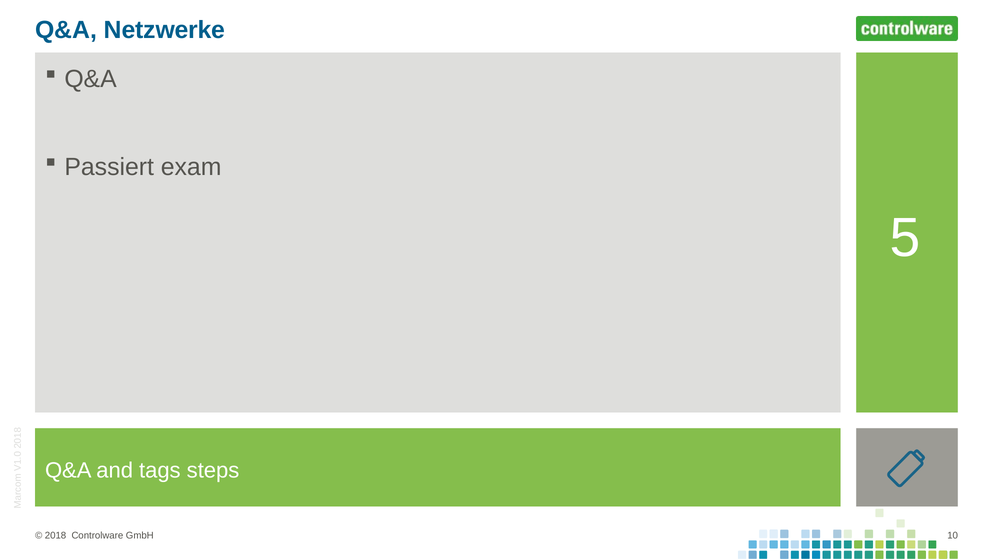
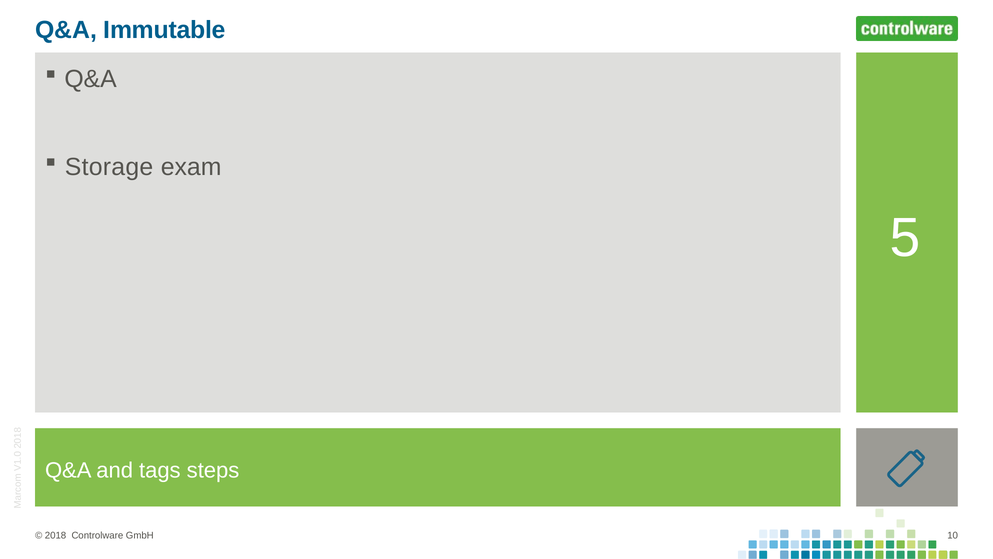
Netzwerke: Netzwerke -> Immutable
Passiert: Passiert -> Storage
